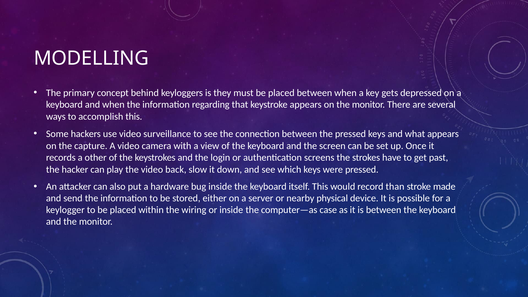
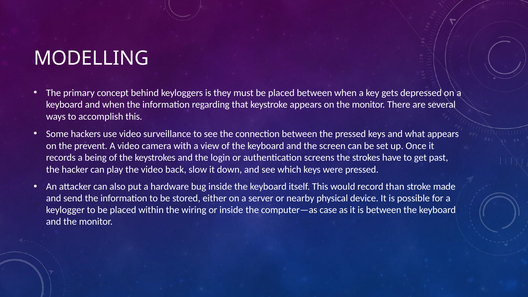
capture: capture -> prevent
other: other -> being
